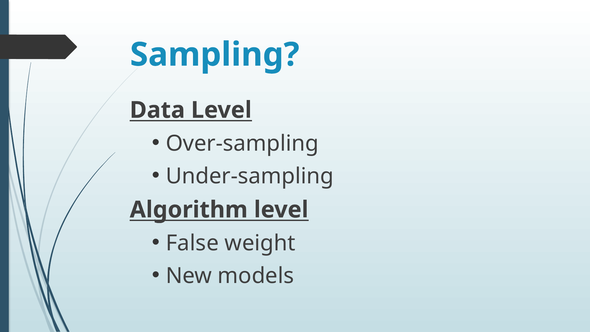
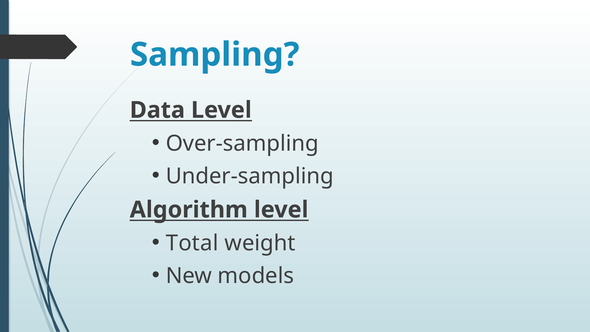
False: False -> Total
